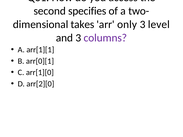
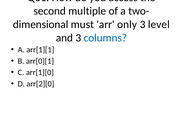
specifies: specifies -> multiple
takes: takes -> must
columns colour: purple -> blue
